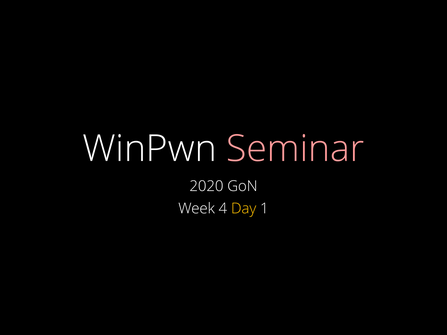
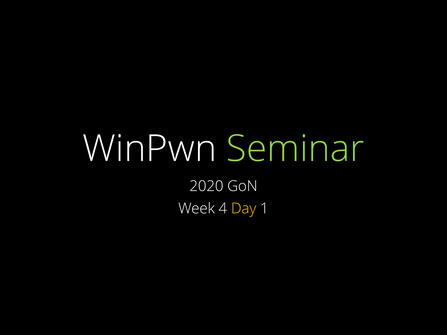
Seminar colour: pink -> light green
